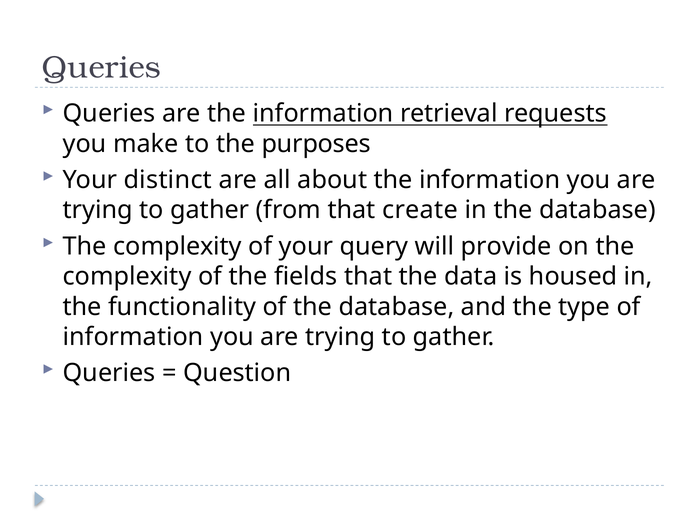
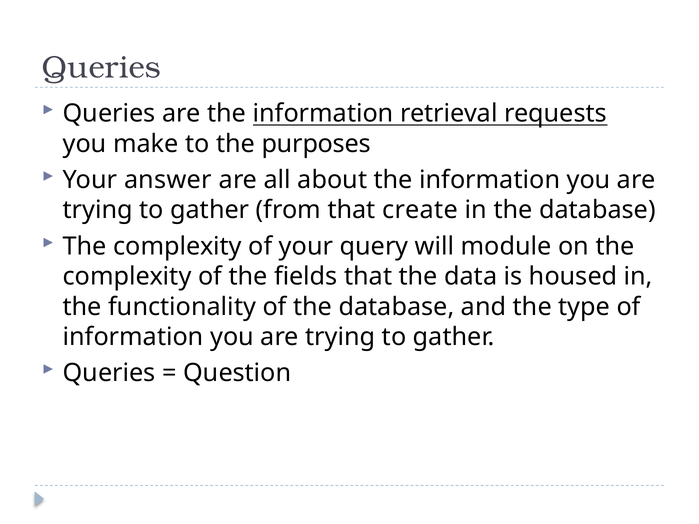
distinct: distinct -> answer
provide: provide -> module
